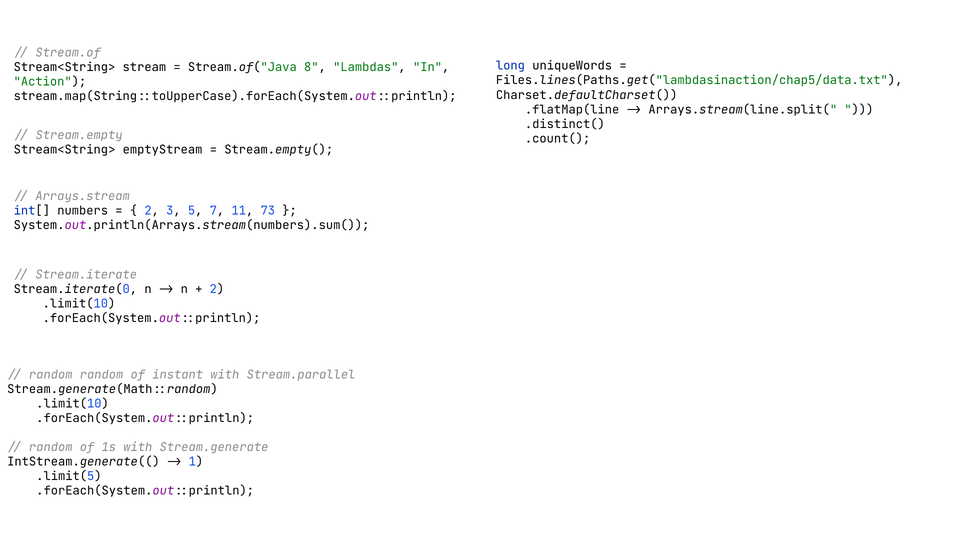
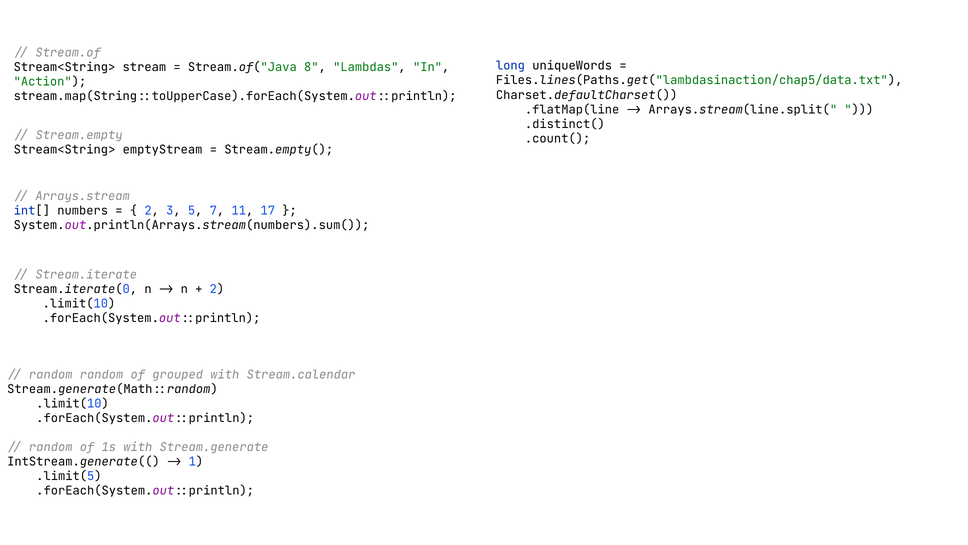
73: 73 -> 17
instant: instant -> grouped
Stream.parallel: Stream.parallel -> Stream.calendar
